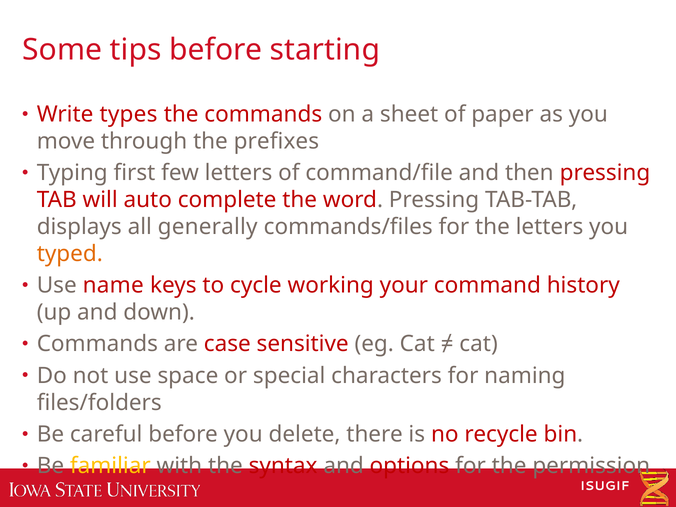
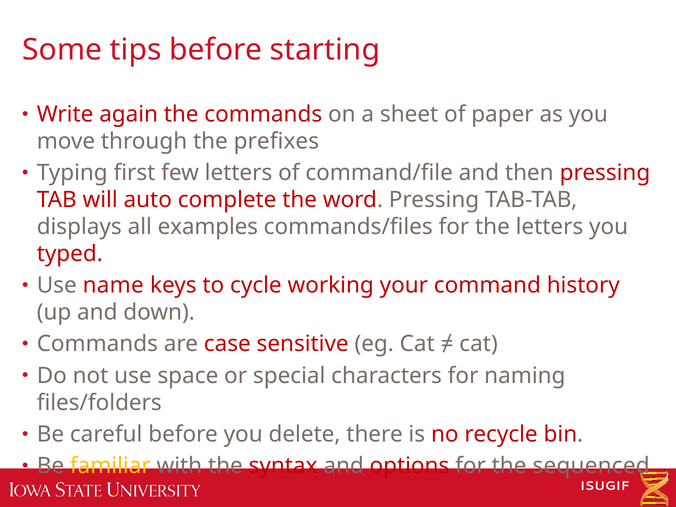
types: types -> again
generally: generally -> examples
typed colour: orange -> red
permission: permission -> sequenced
